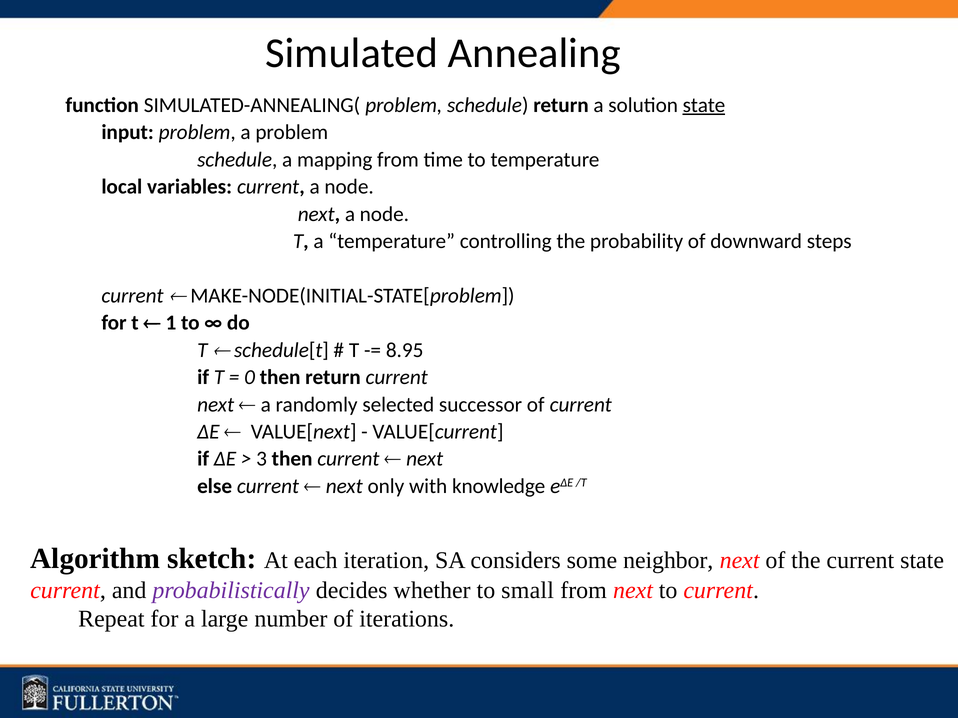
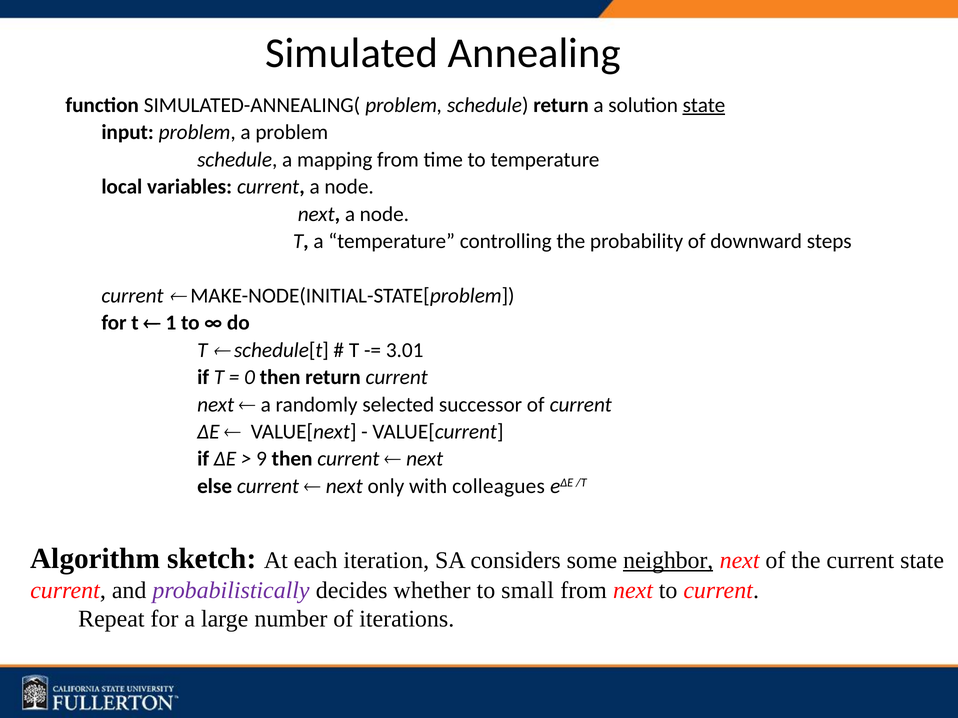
8.95: 8.95 -> 3.01
3: 3 -> 9
knowledge: knowledge -> colleagues
neighbor underline: none -> present
